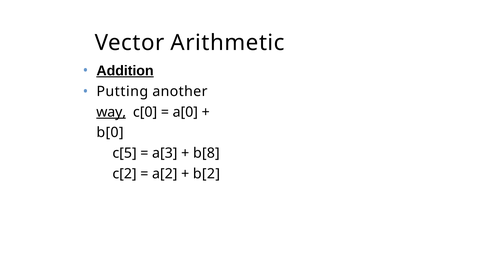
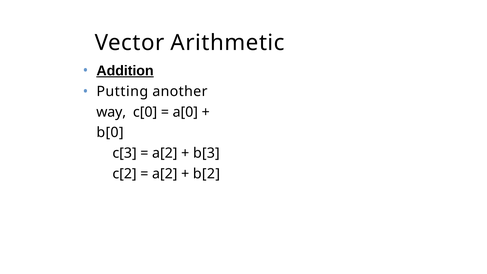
way underline: present -> none
c[5: c[5 -> c[3
a[3 at (165, 153): a[3 -> a[2
b[8: b[8 -> b[3
